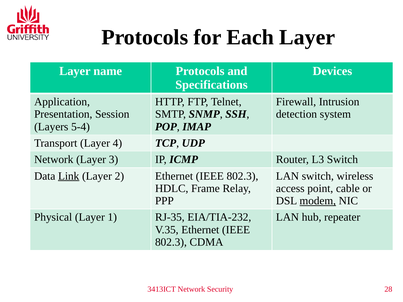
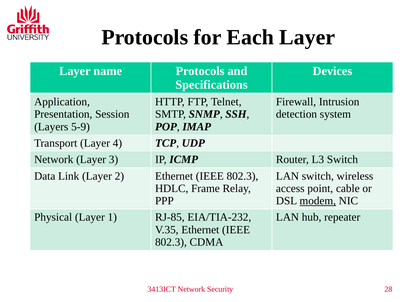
5-4: 5-4 -> 5-9
Link underline: present -> none
RJ-35: RJ-35 -> RJ-85
